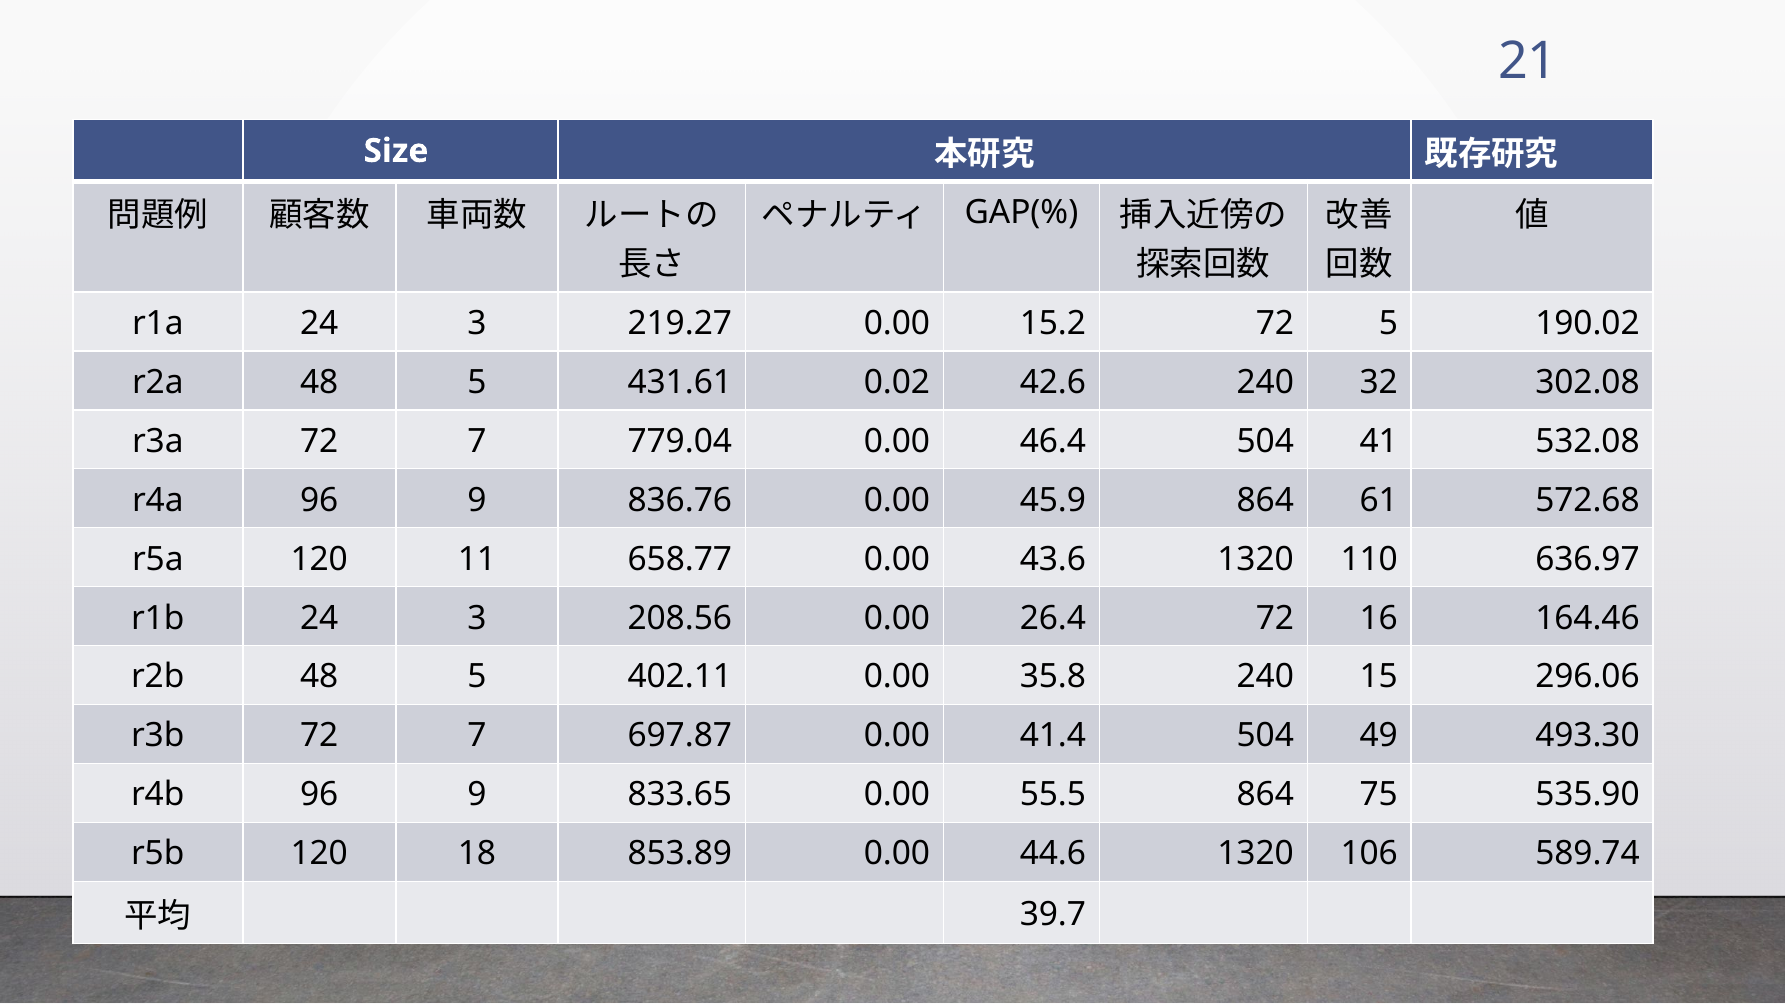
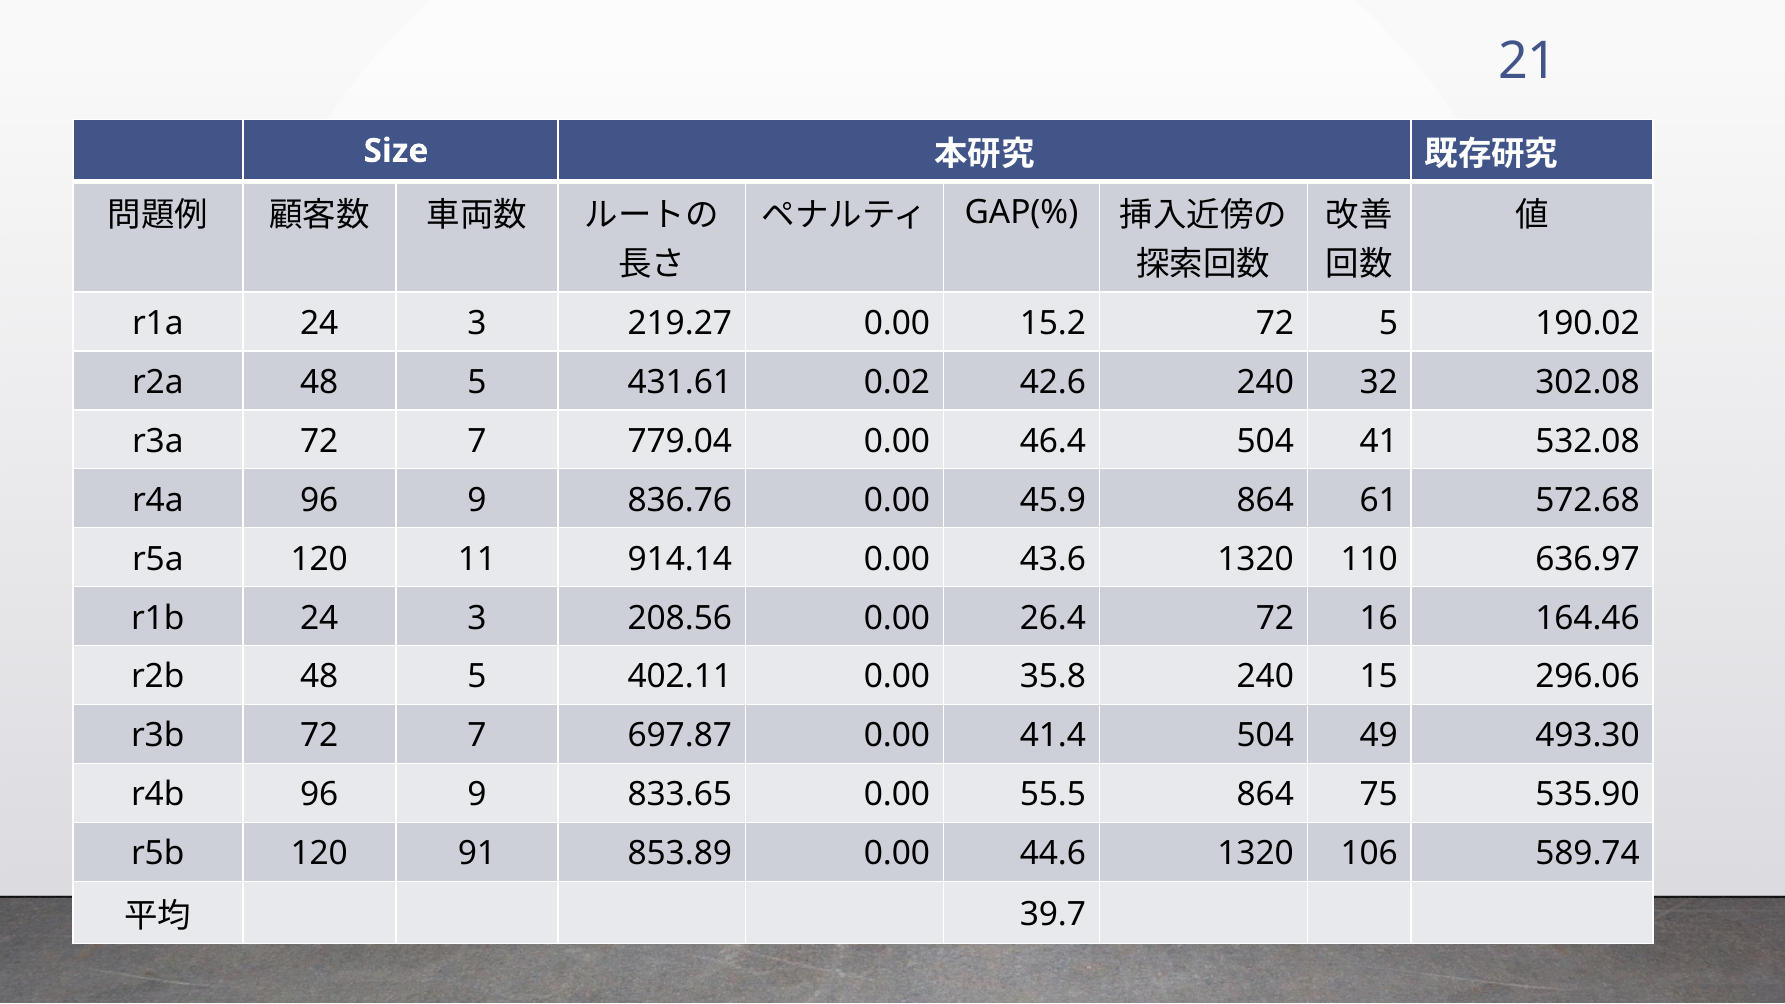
658.77: 658.77 -> 914.14
18: 18 -> 91
